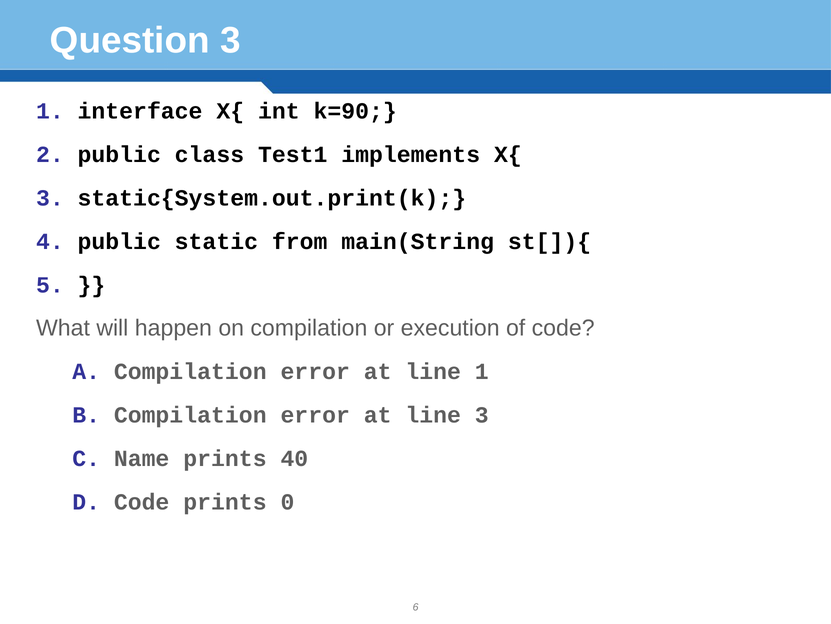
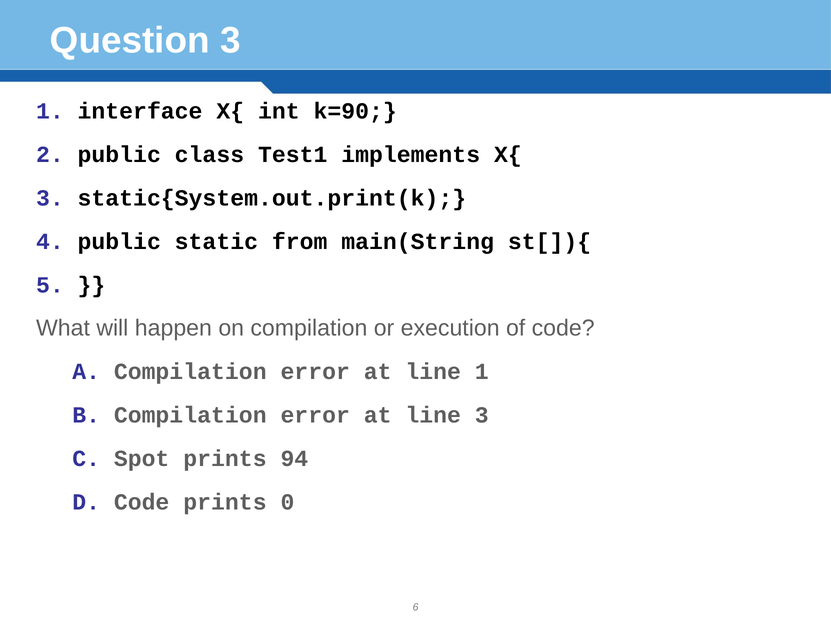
Name: Name -> Spot
40: 40 -> 94
